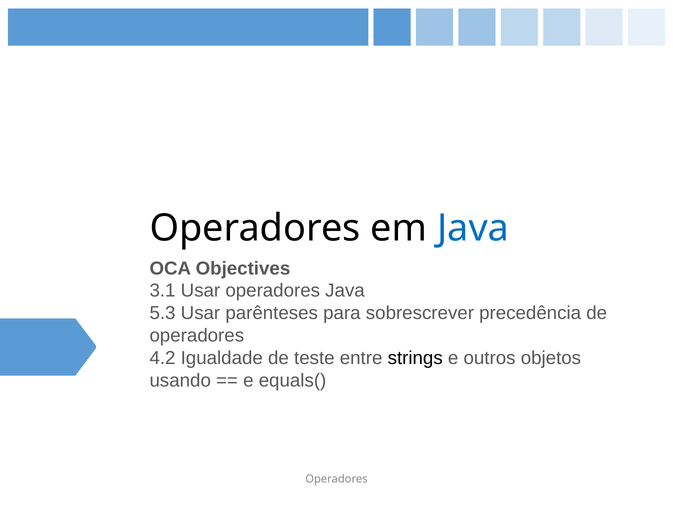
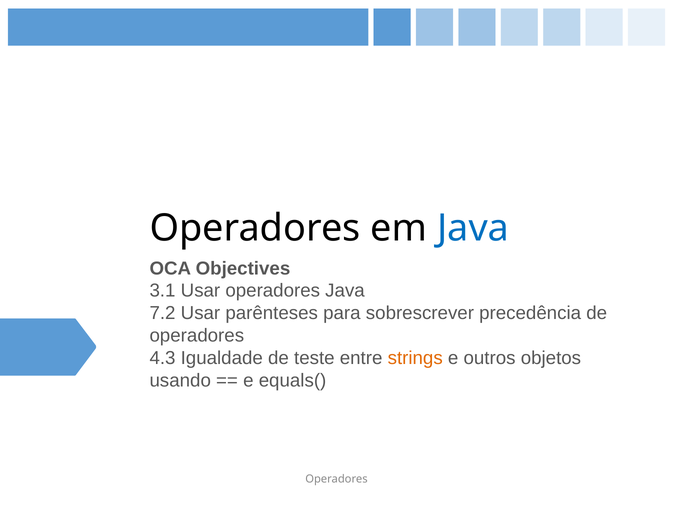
5.3: 5.3 -> 7.2
4.2: 4.2 -> 4.3
strings colour: black -> orange
